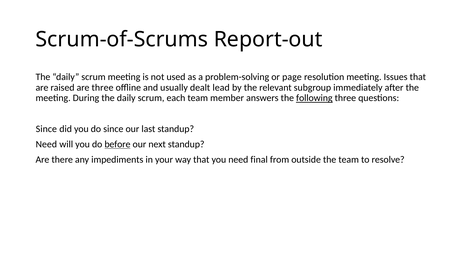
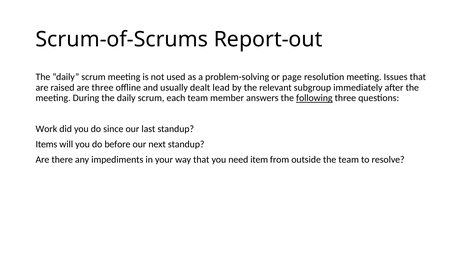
Since at (46, 129): Since -> Work
Need at (46, 144): Need -> Items
before underline: present -> none
final: final -> item
